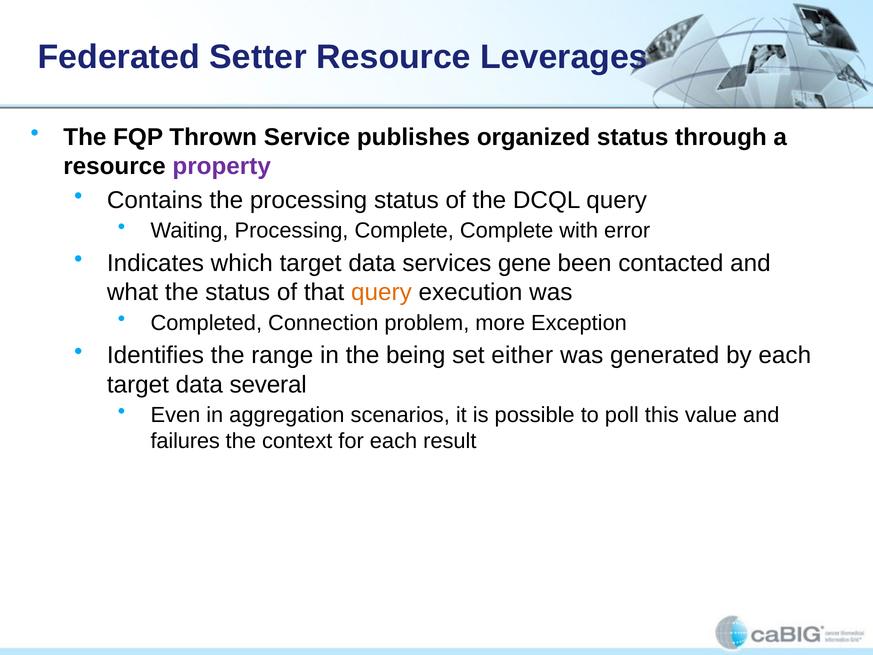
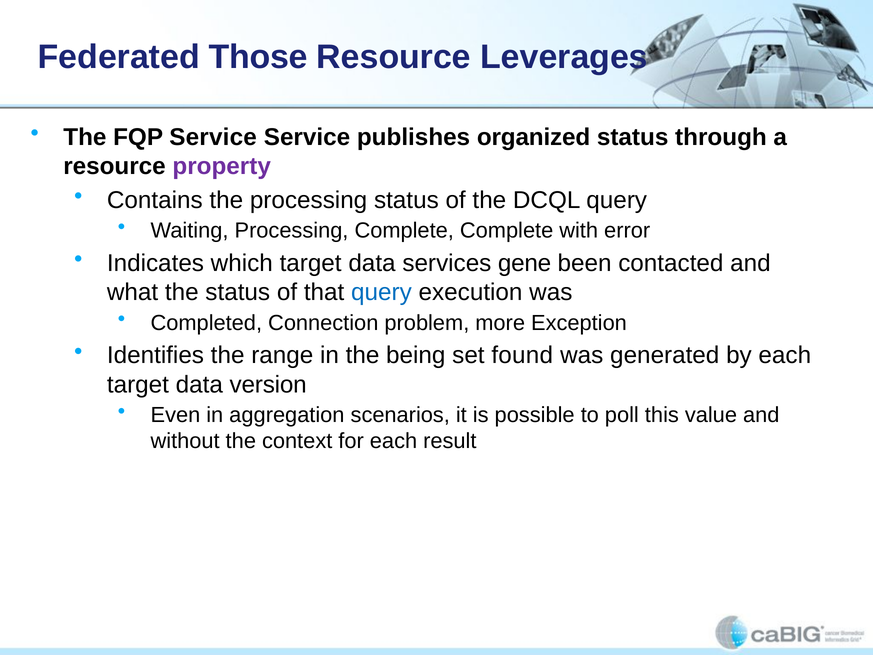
Setter: Setter -> Those
FQP Thrown: Thrown -> Service
query at (381, 292) colour: orange -> blue
either: either -> found
several: several -> version
failures: failures -> without
